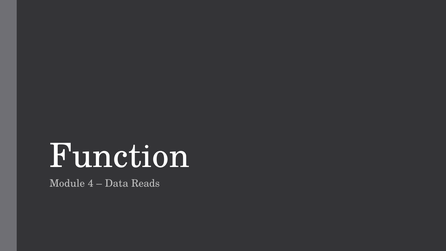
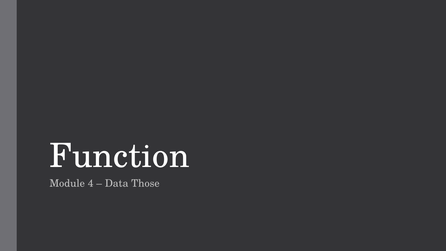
Reads: Reads -> Those
